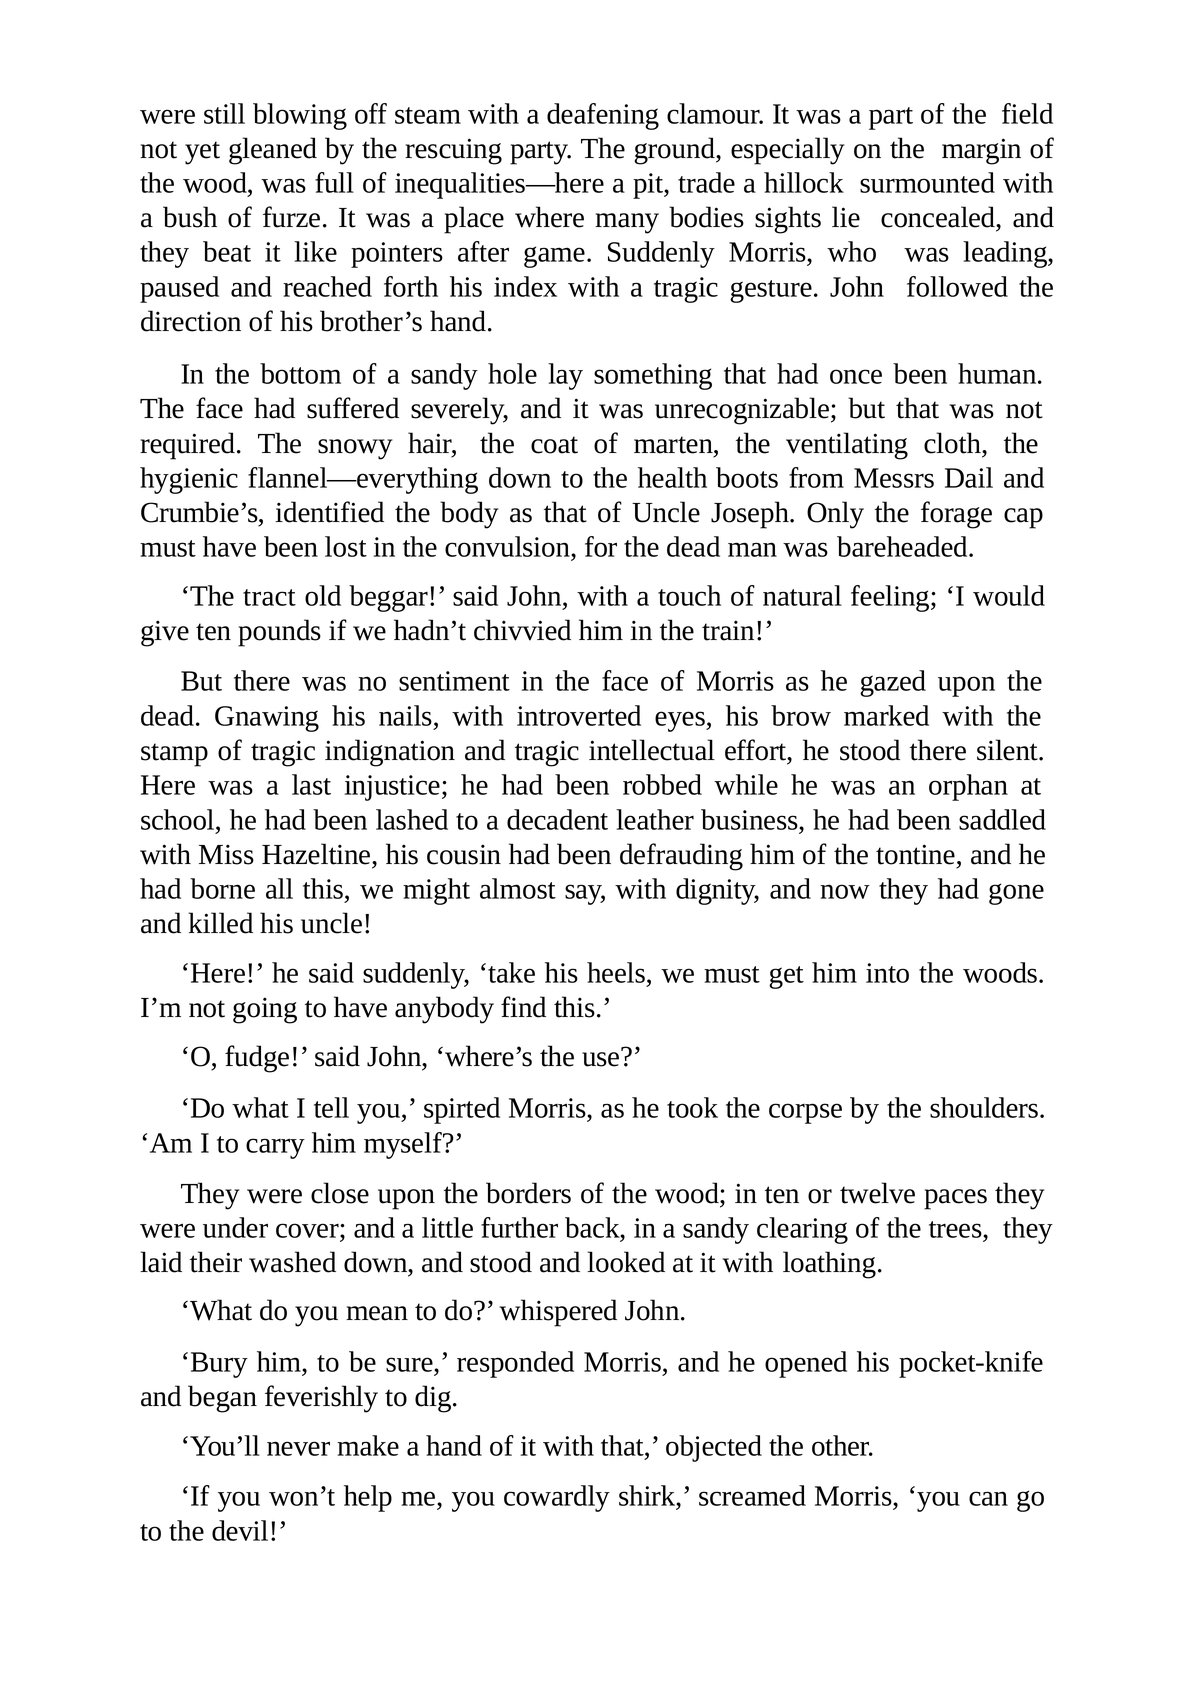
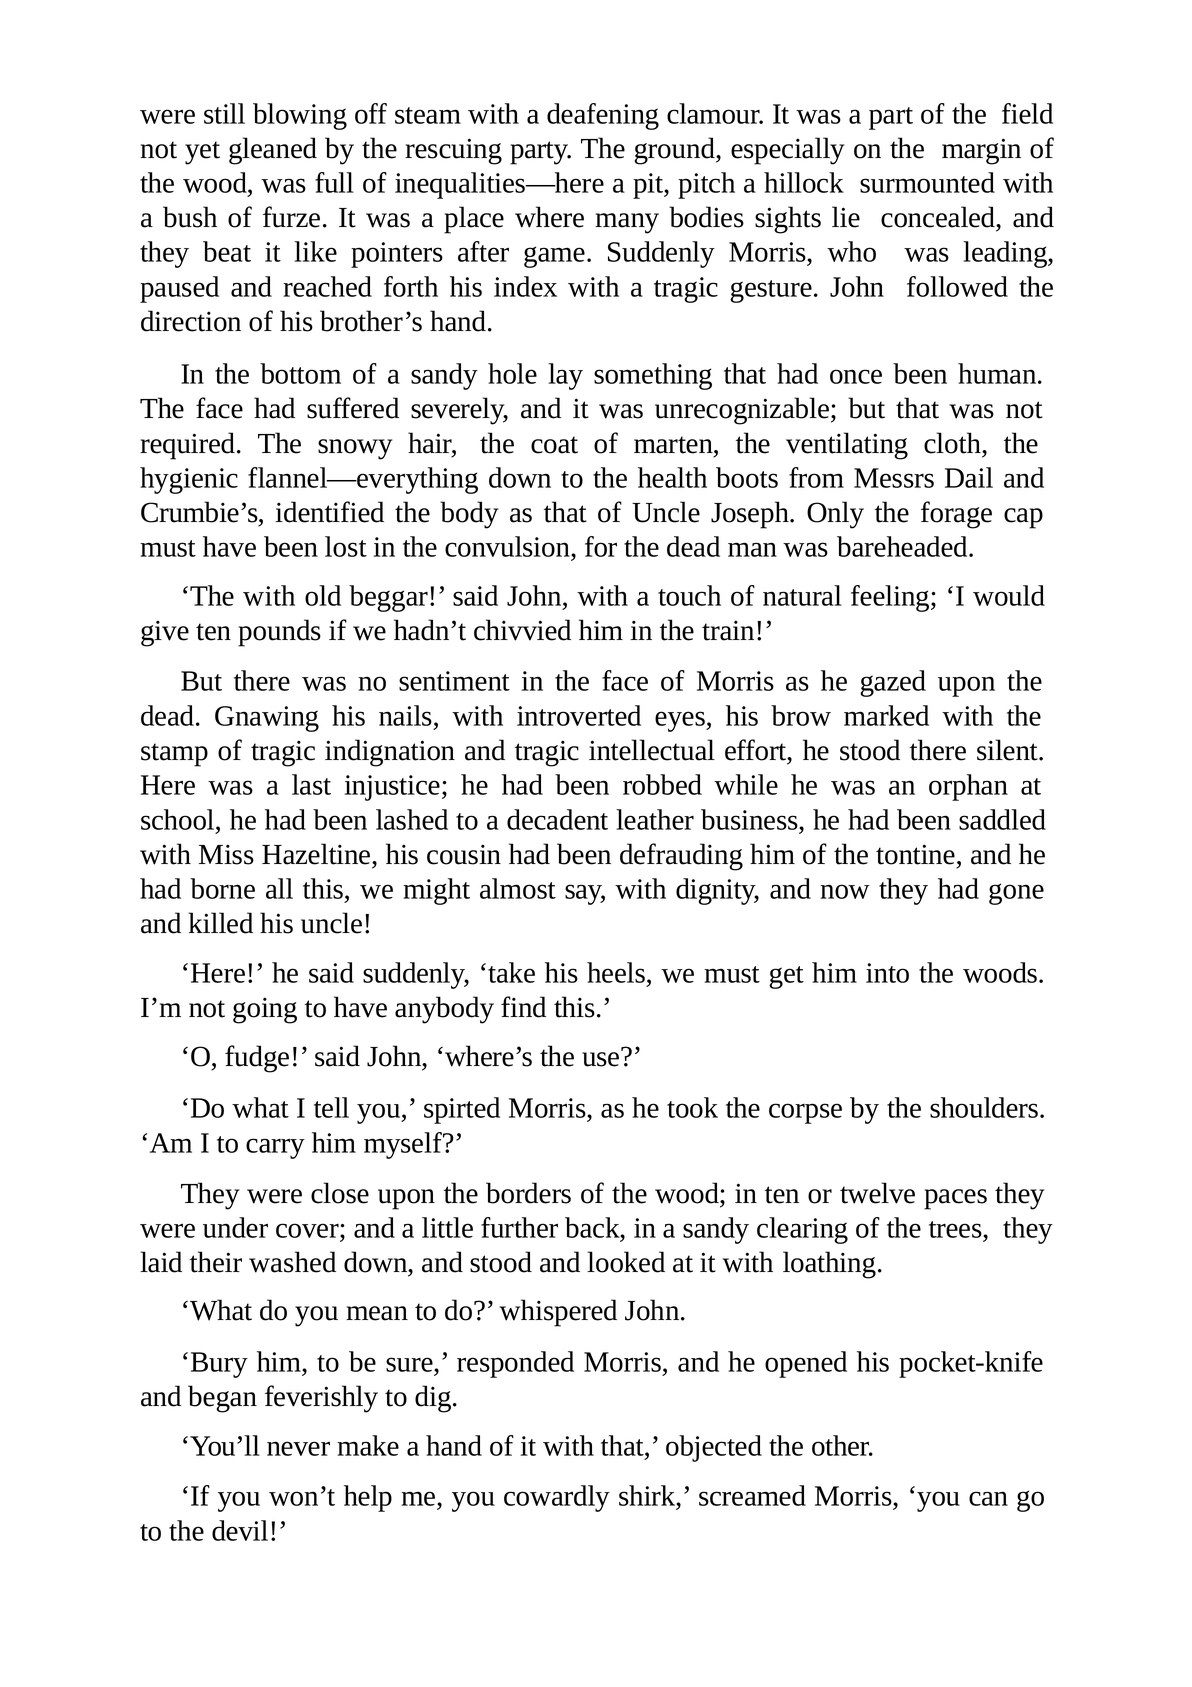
trade: trade -> pitch
The tract: tract -> with
